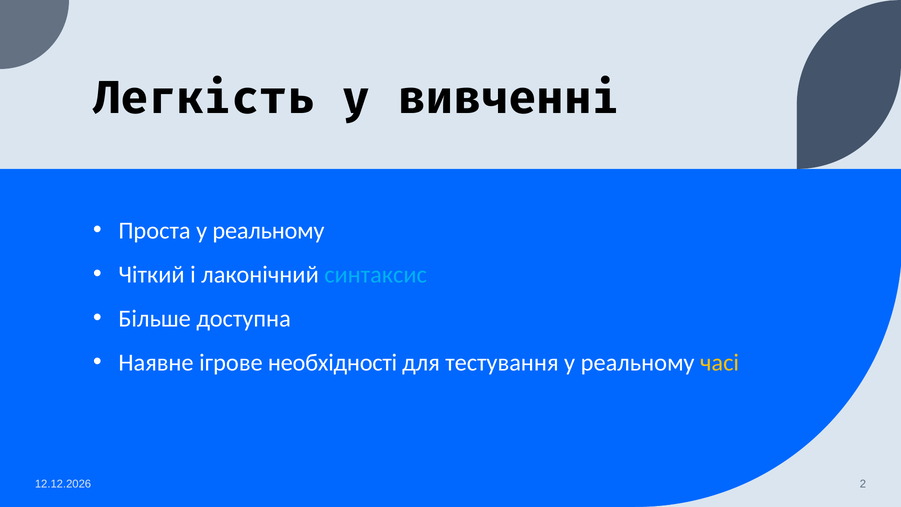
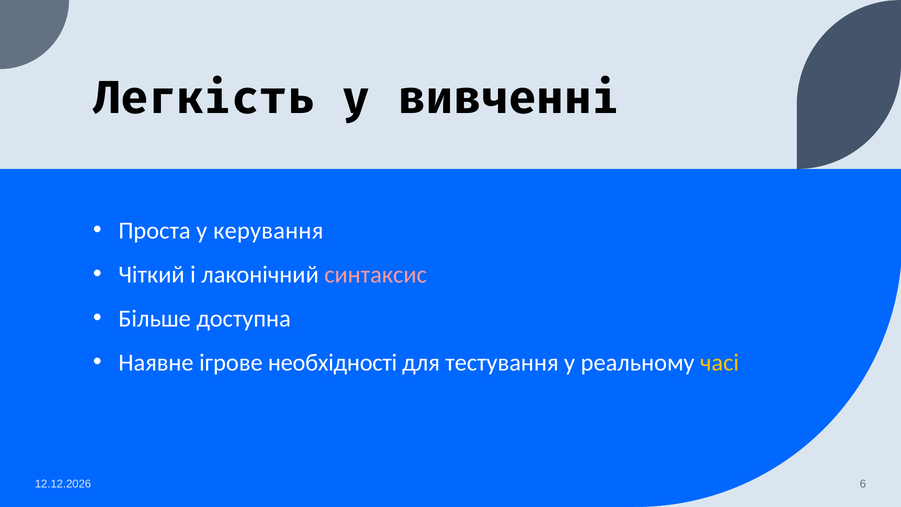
Проста у реальному: реальному -> керування
синтаксис colour: light blue -> pink
2: 2 -> 6
